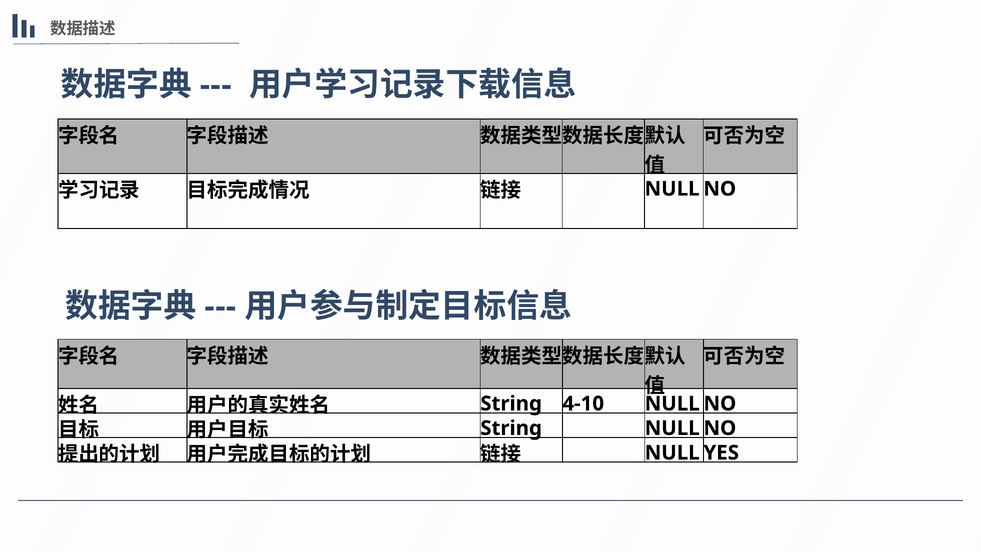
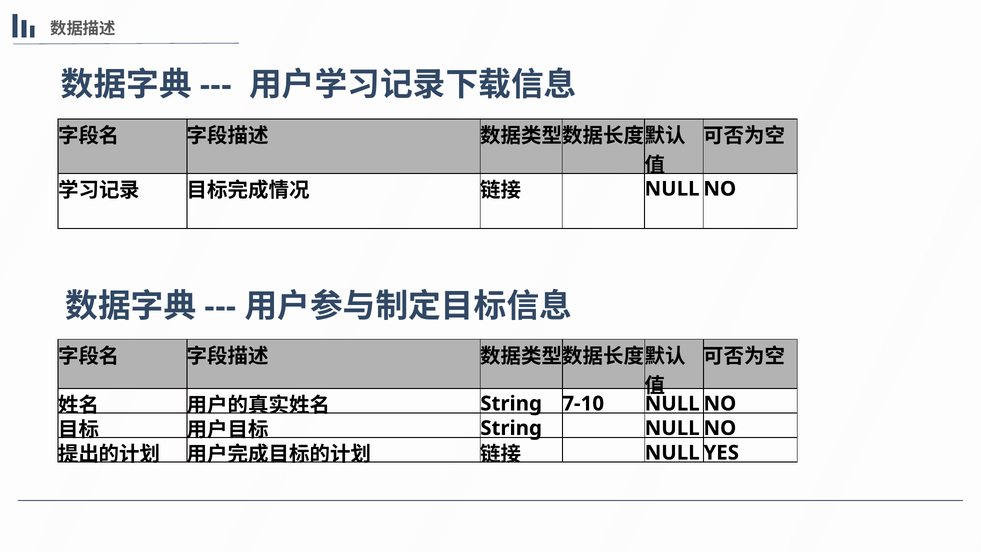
4-10: 4-10 -> 7-10
